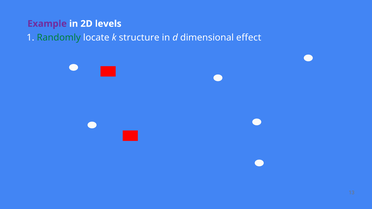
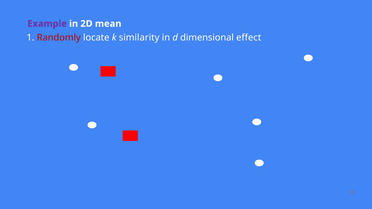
levels: levels -> mean
Randomly colour: green -> red
structure: structure -> similarity
